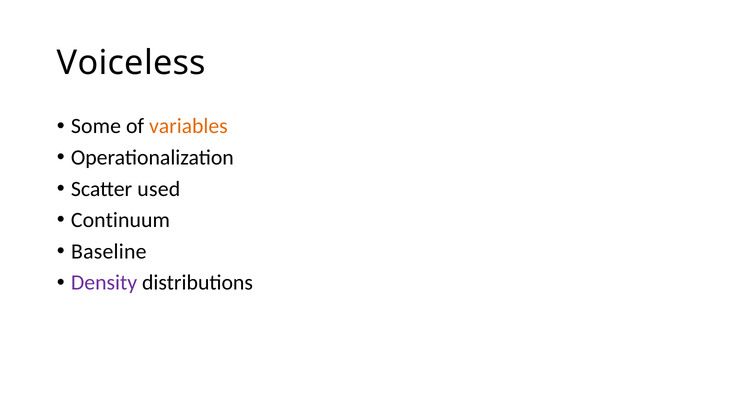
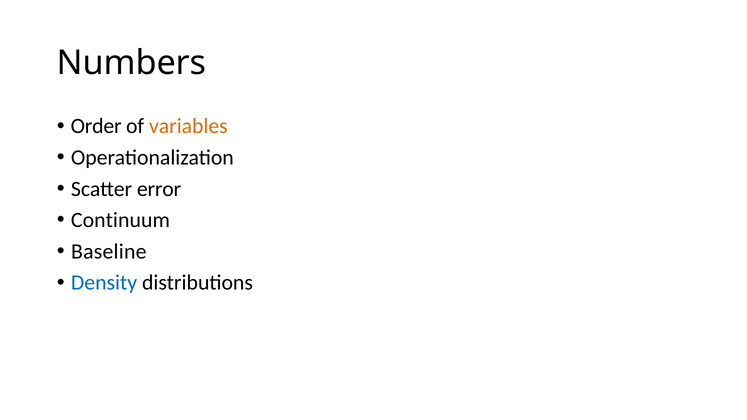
Voiceless: Voiceless -> Numbers
Some: Some -> Order
used: used -> error
Density colour: purple -> blue
